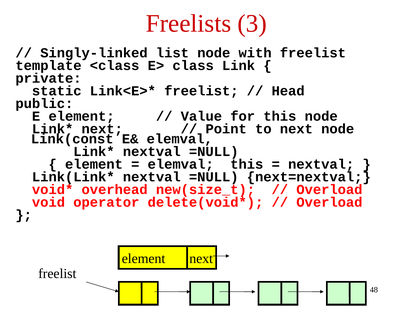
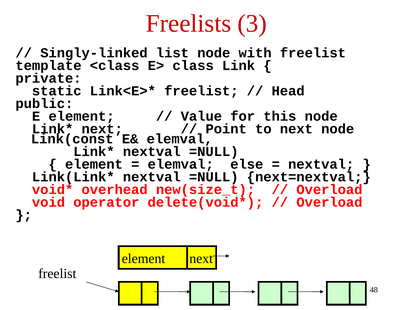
elemval this: this -> else
